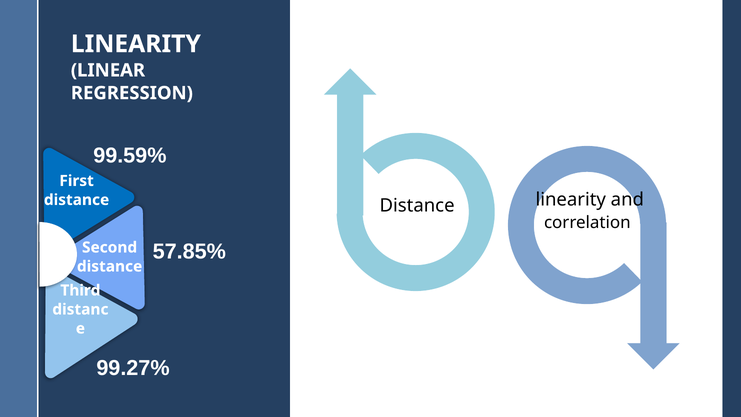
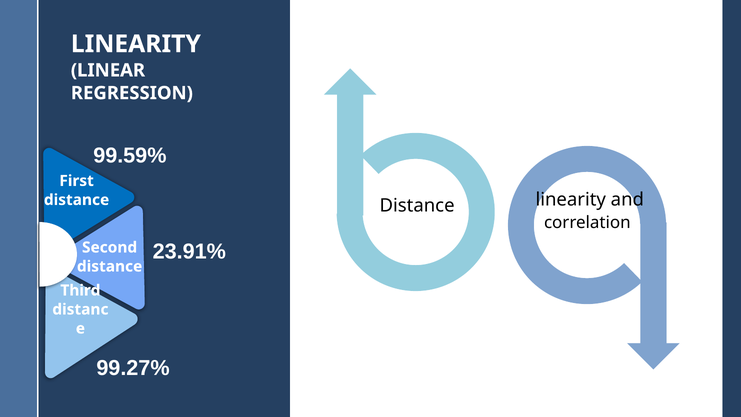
57.85%: 57.85% -> 23.91%
